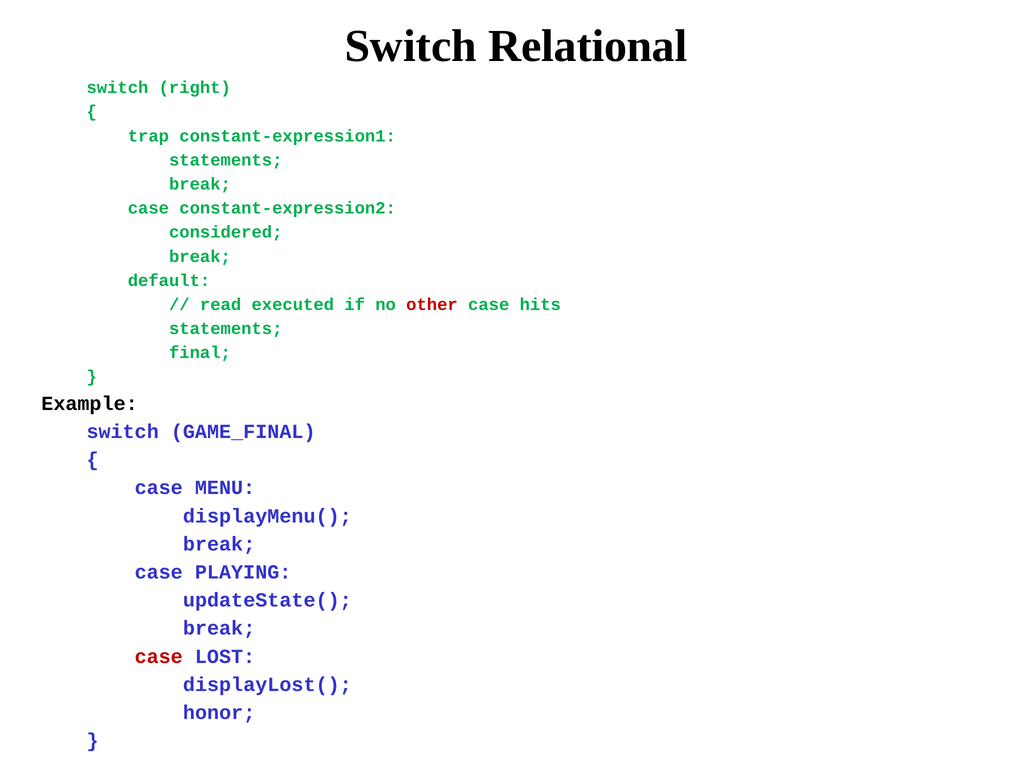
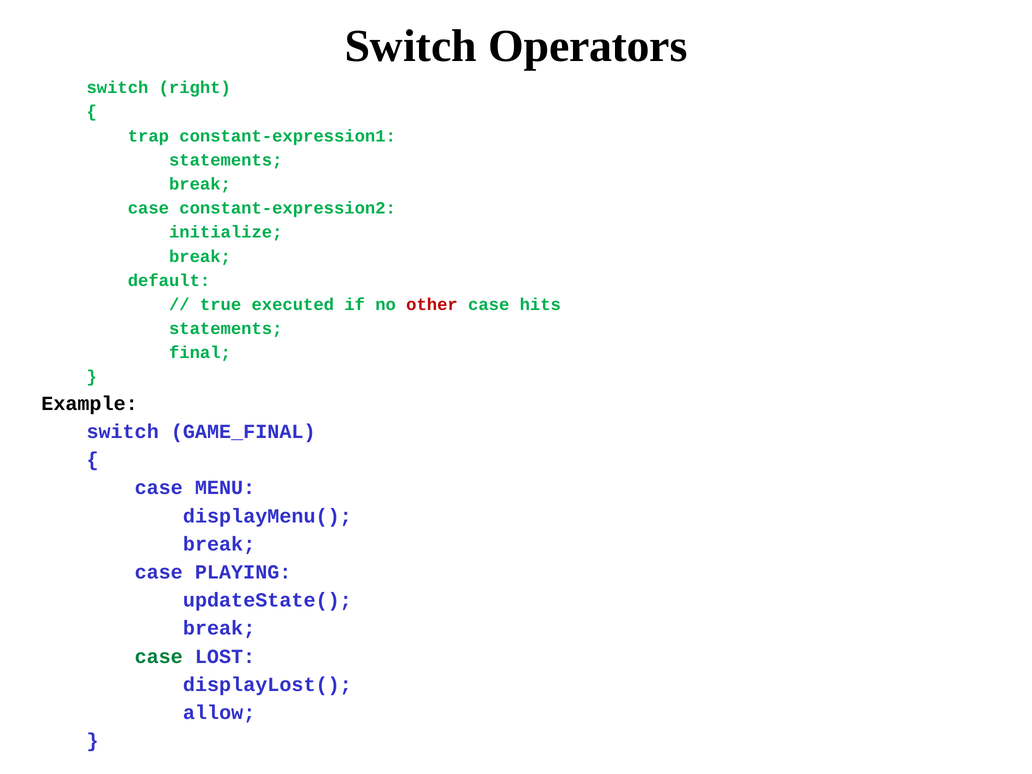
Relational: Relational -> Operators
considered: considered -> initialize
read: read -> true
case at (159, 656) colour: red -> green
honor: honor -> allow
